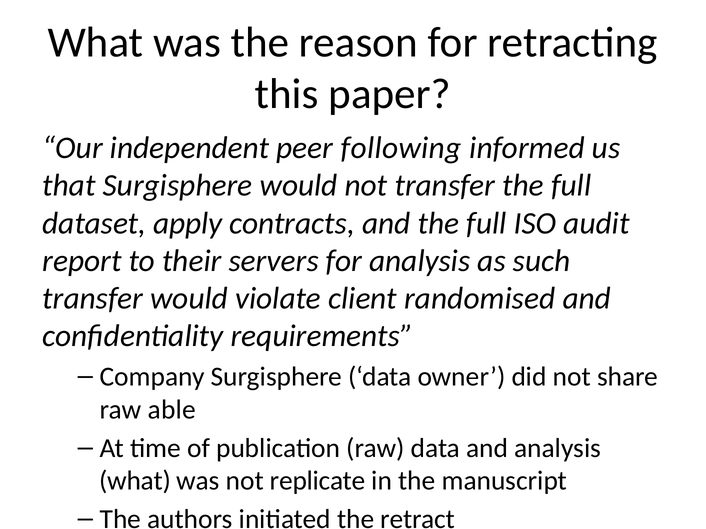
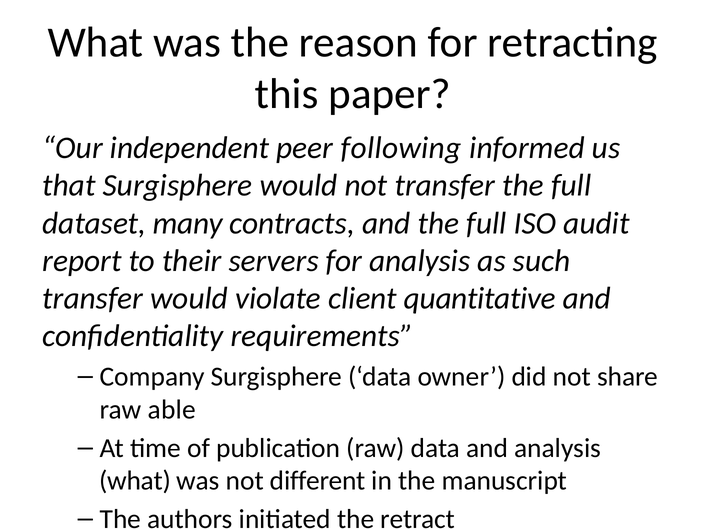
apply: apply -> many
randomised: randomised -> quantitative
replicate: replicate -> different
